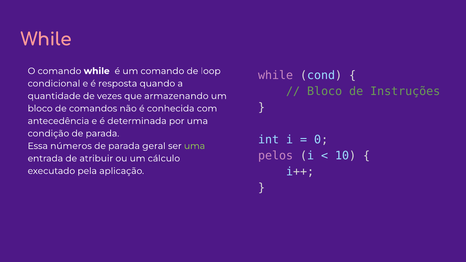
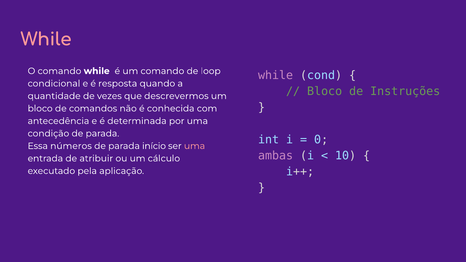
armazenando: armazenando -> descrevermos
geral: geral -> início
uma at (195, 146) colour: light green -> pink
pelos: pelos -> ambas
